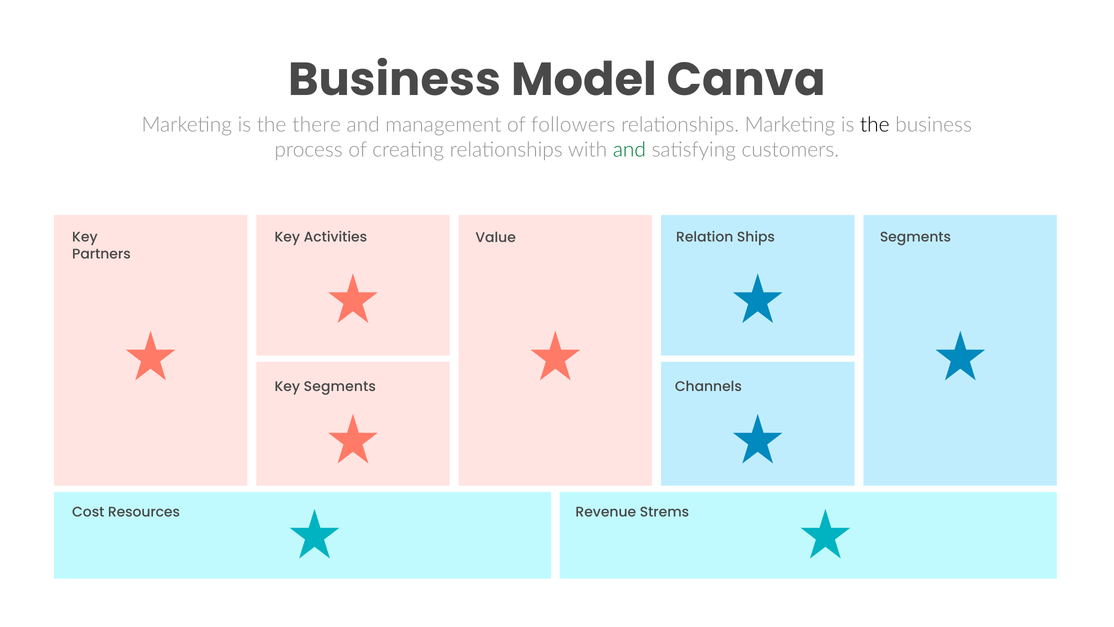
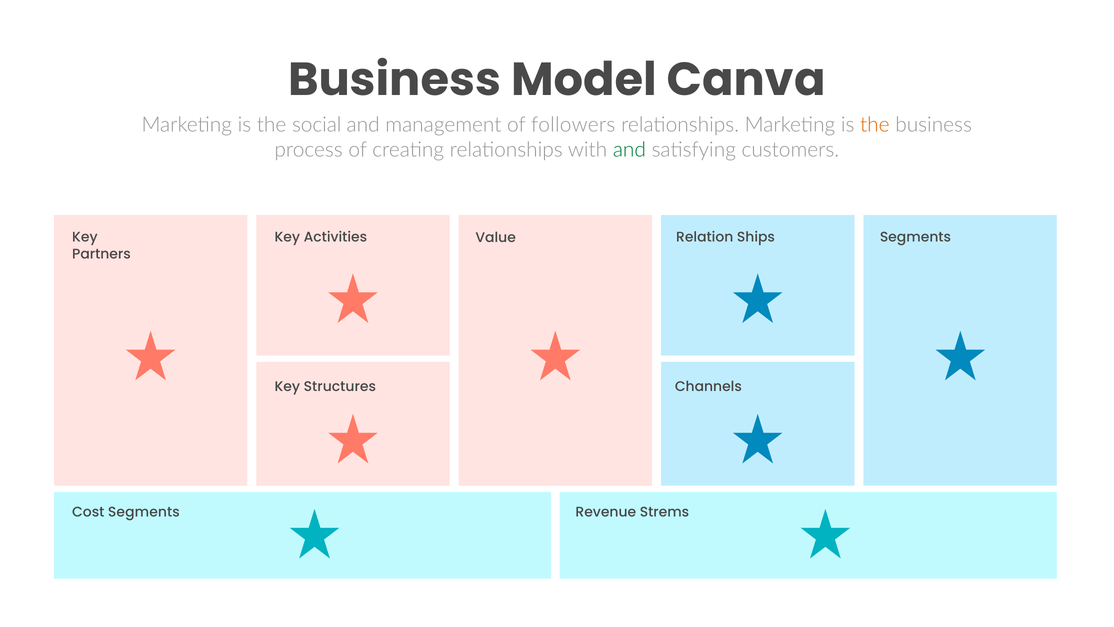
there: there -> social
the at (875, 125) colour: black -> orange
Key Segments: Segments -> Structures
Cost Resources: Resources -> Segments
